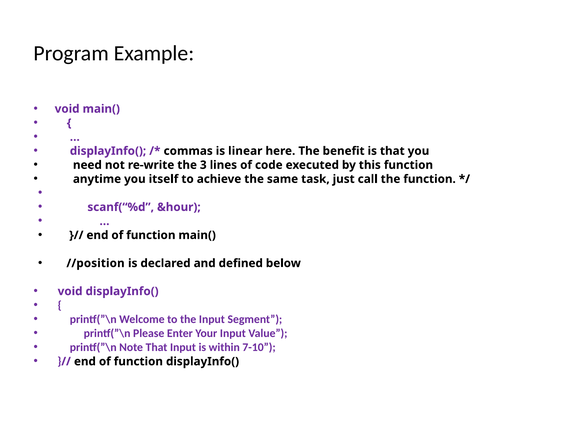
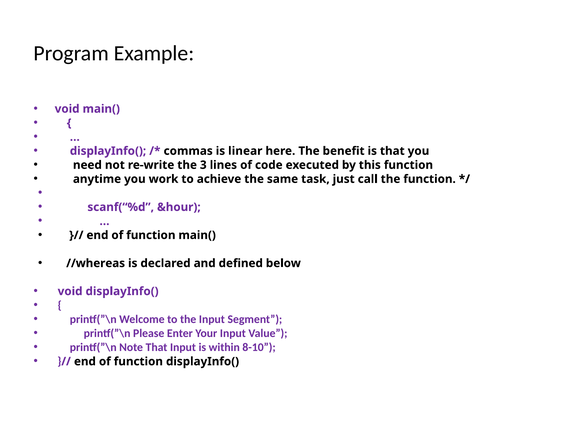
itself: itself -> work
//position: //position -> //whereas
7-10: 7-10 -> 8-10
